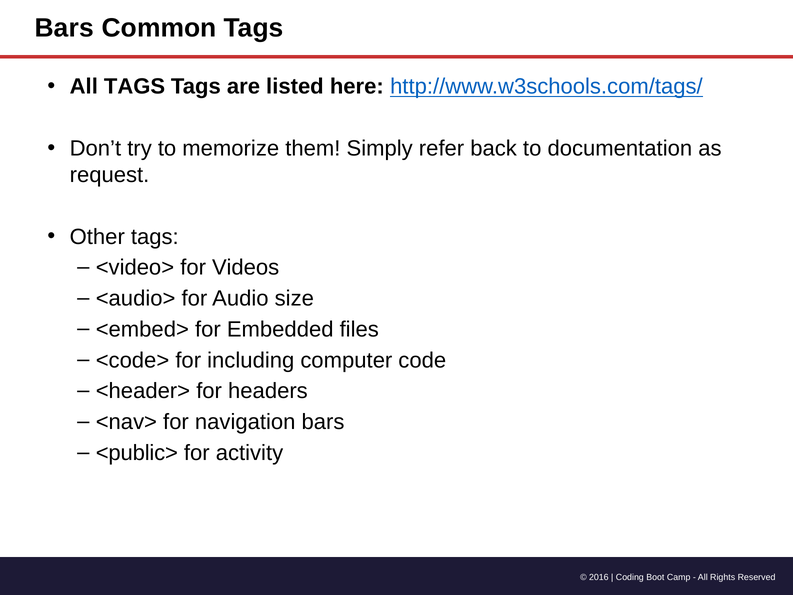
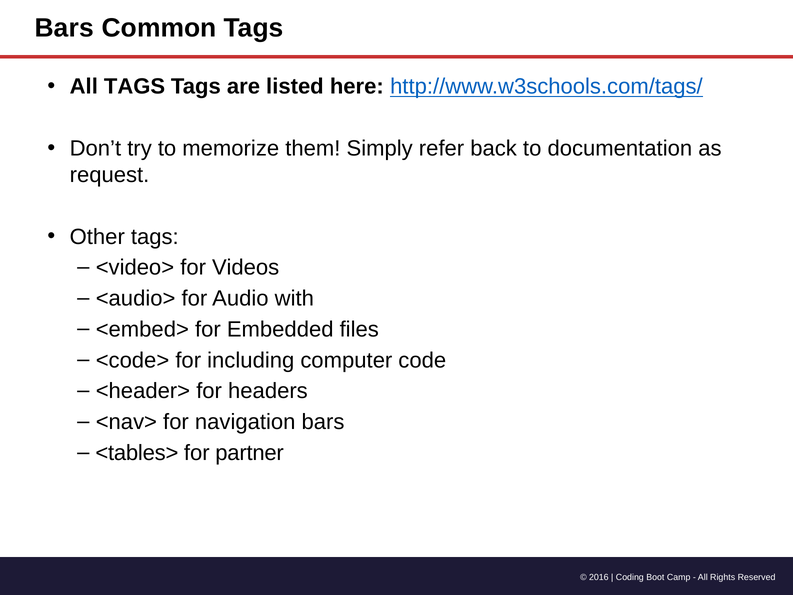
size: size -> with
<public>: <public> -> <tables>
activity: activity -> partner
